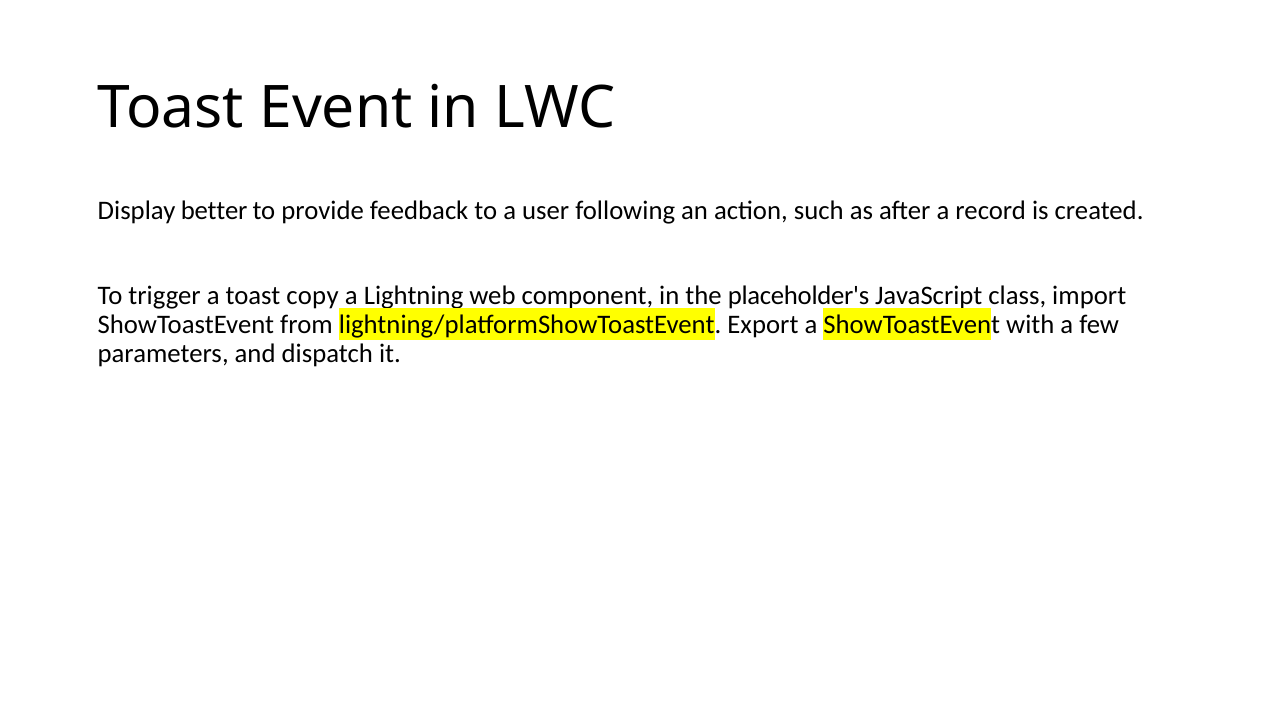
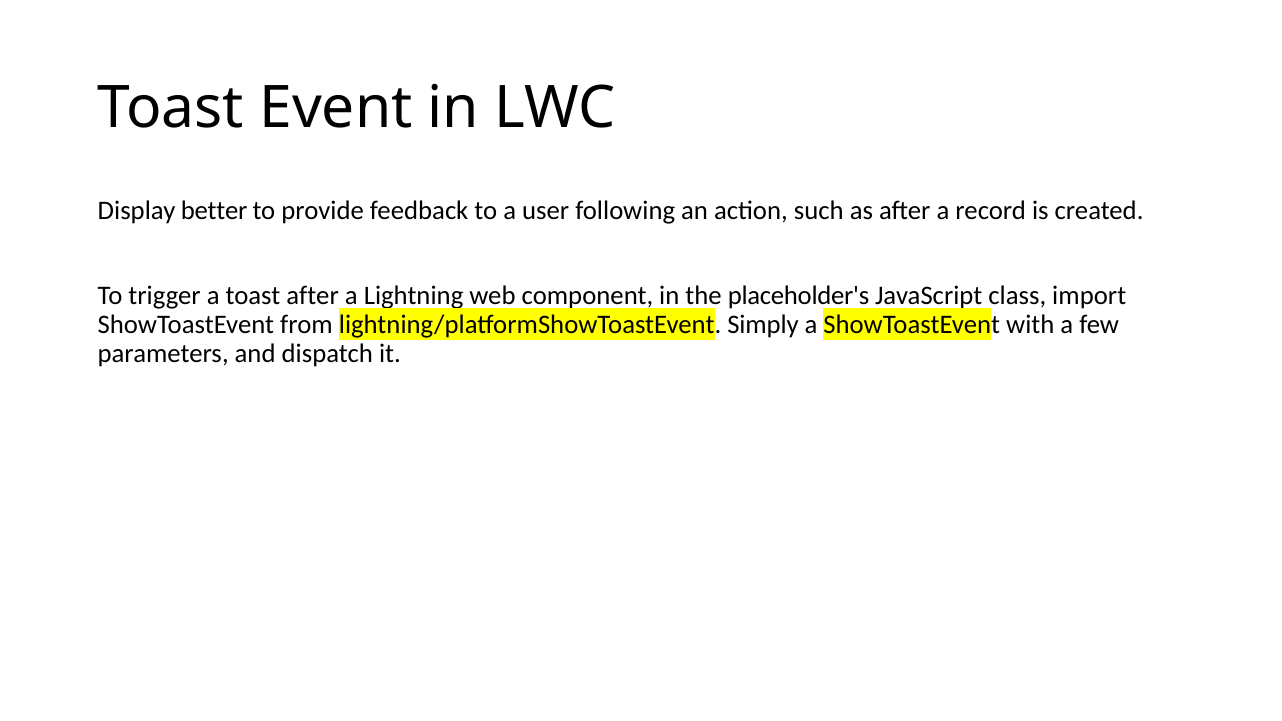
toast copy: copy -> after
Export: Export -> Simply
